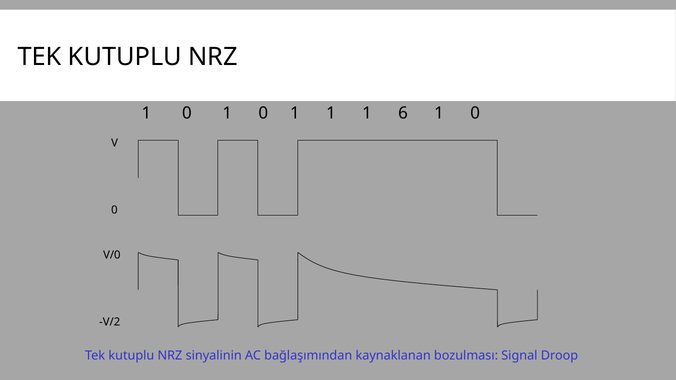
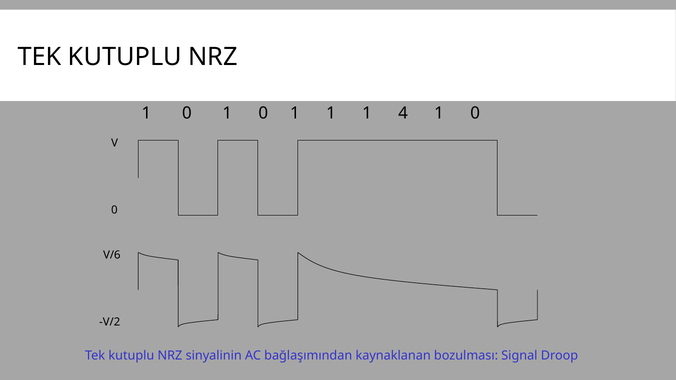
6: 6 -> 4
V/0: V/0 -> V/6
